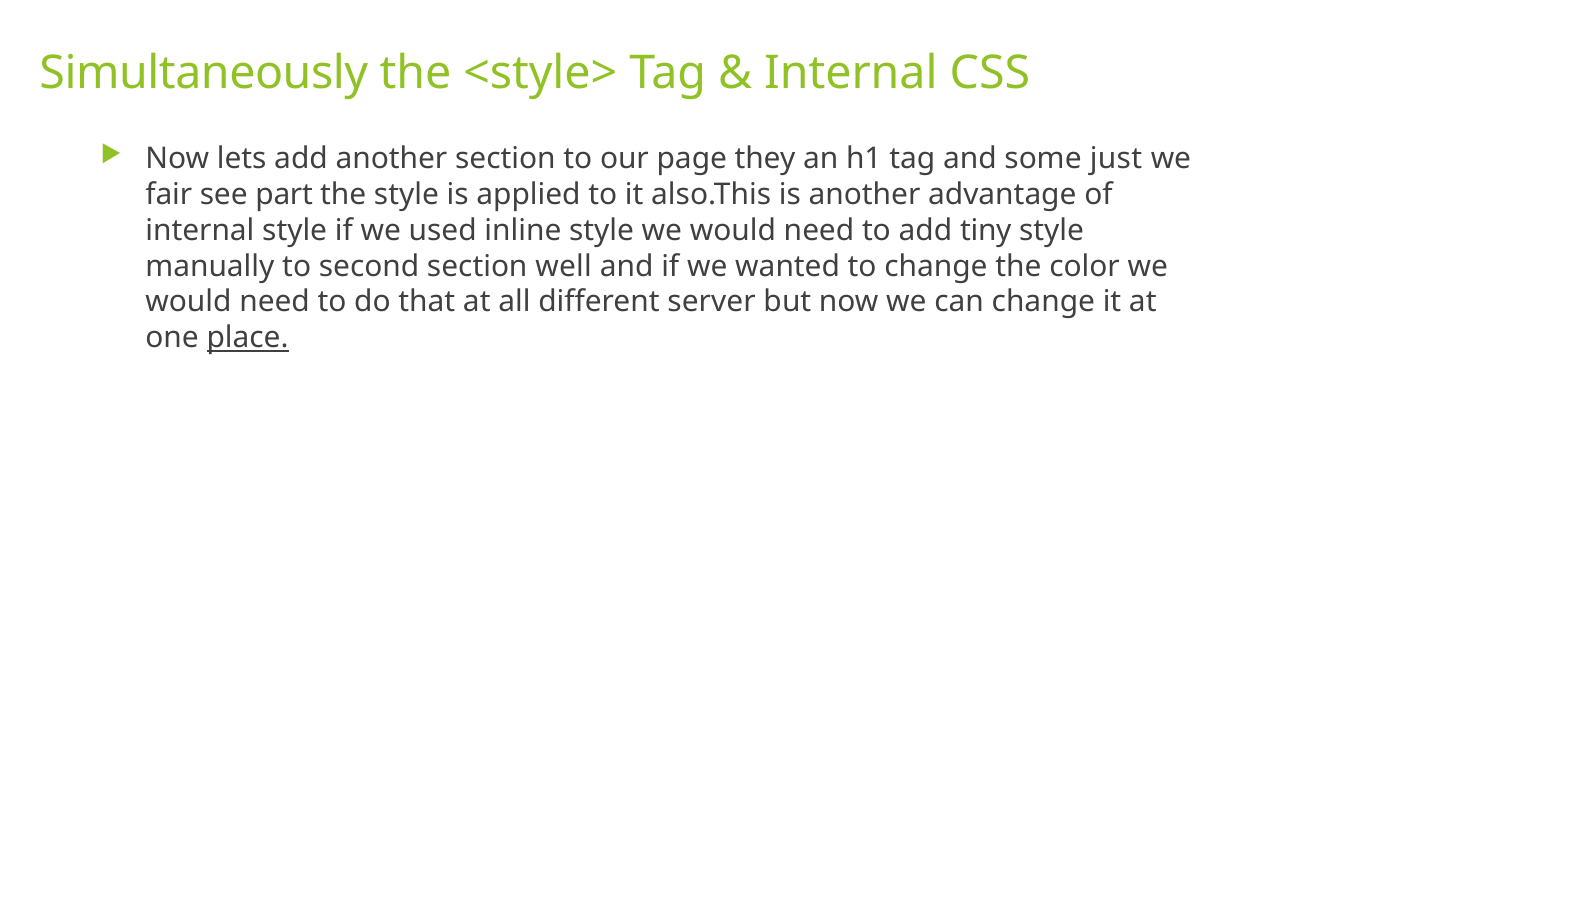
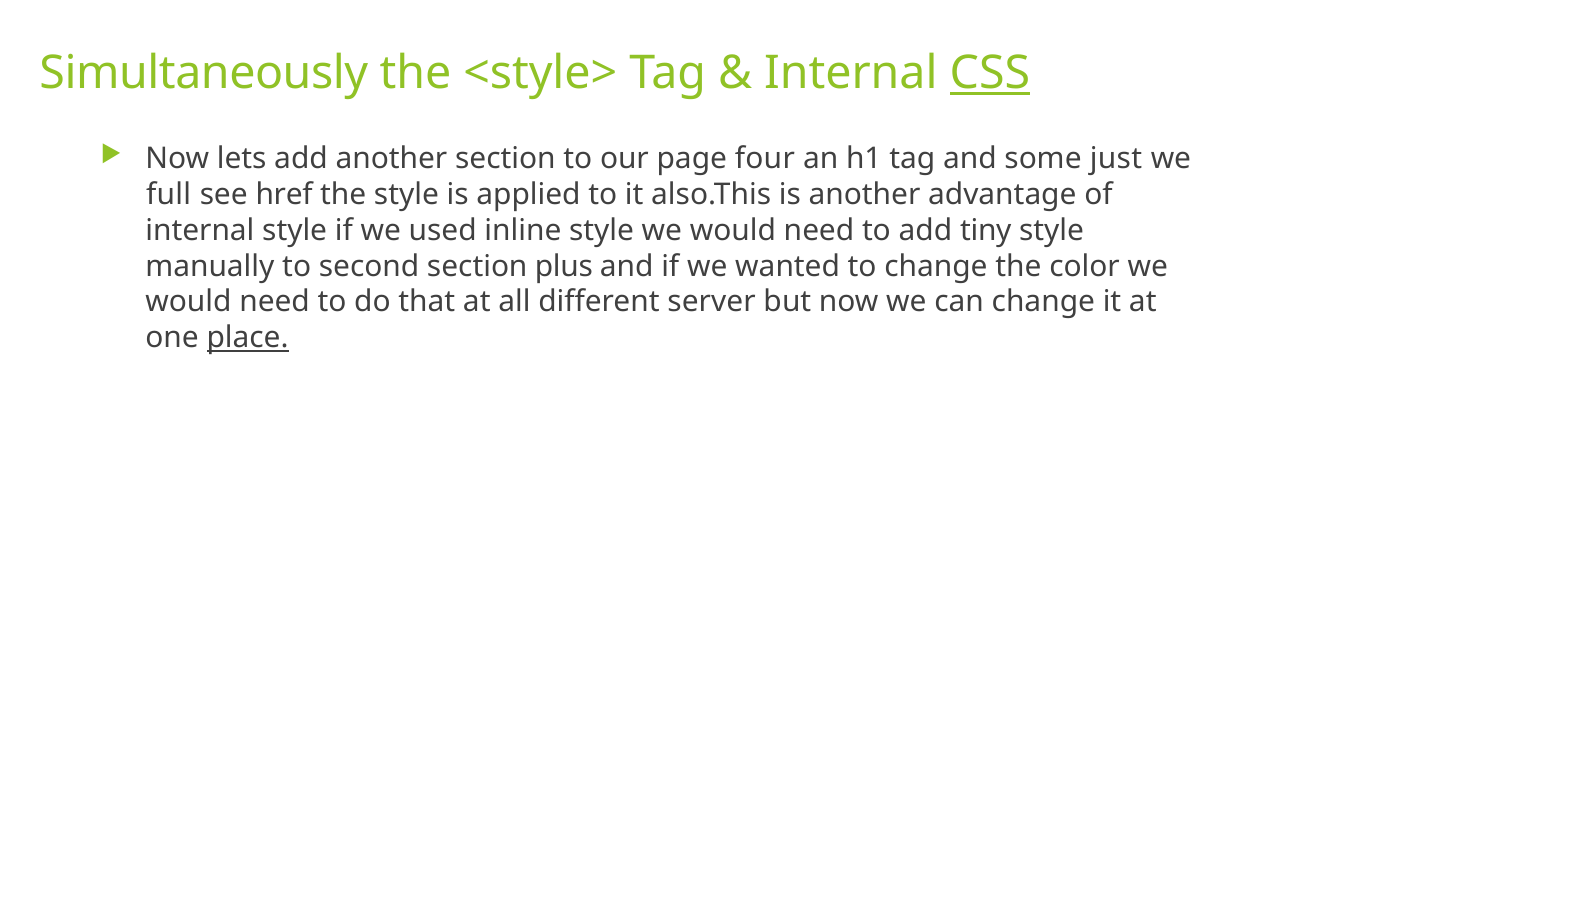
CSS underline: none -> present
they: they -> four
fair: fair -> full
part: part -> href
well: well -> plus
